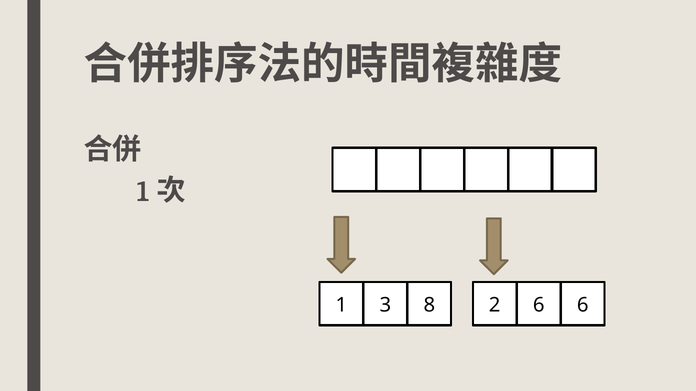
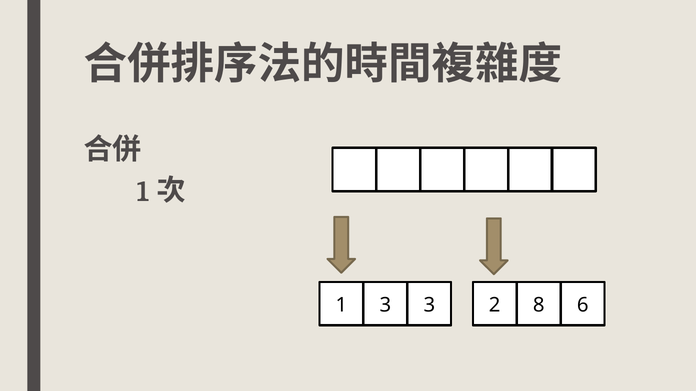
3 8: 8 -> 3
2 6: 6 -> 8
